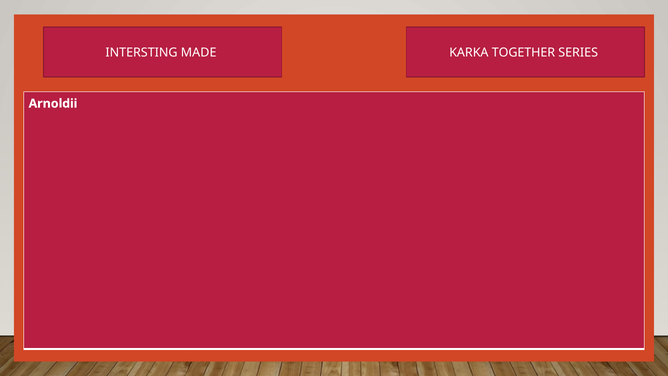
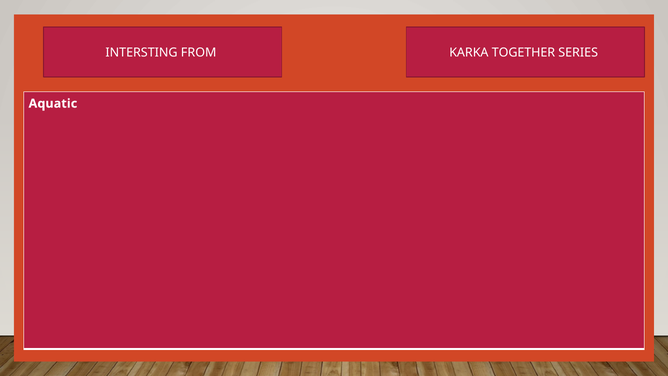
MADE: MADE -> FROM
Arnoldii: Arnoldii -> Aquatic
